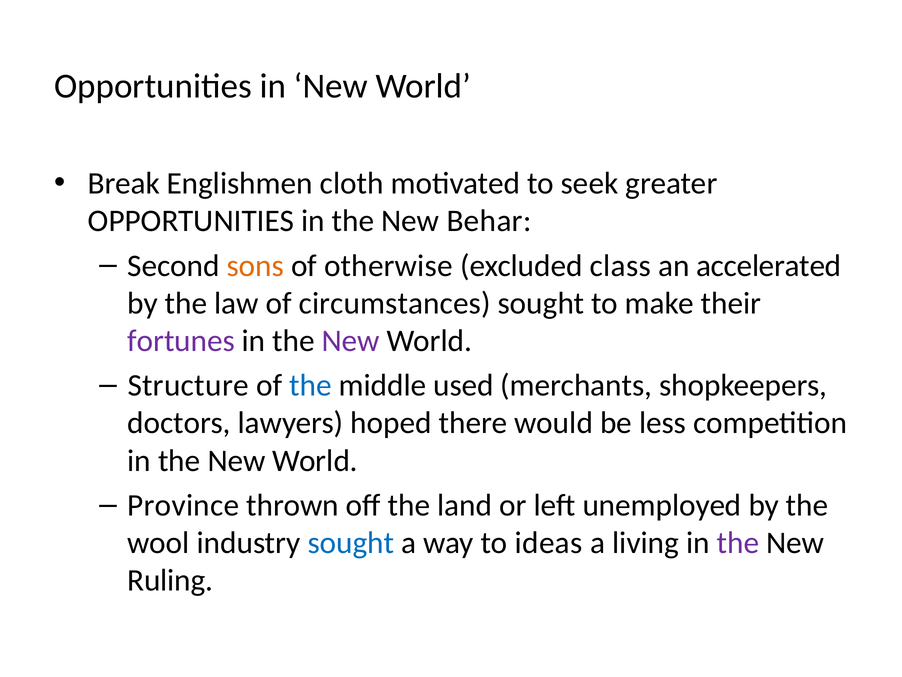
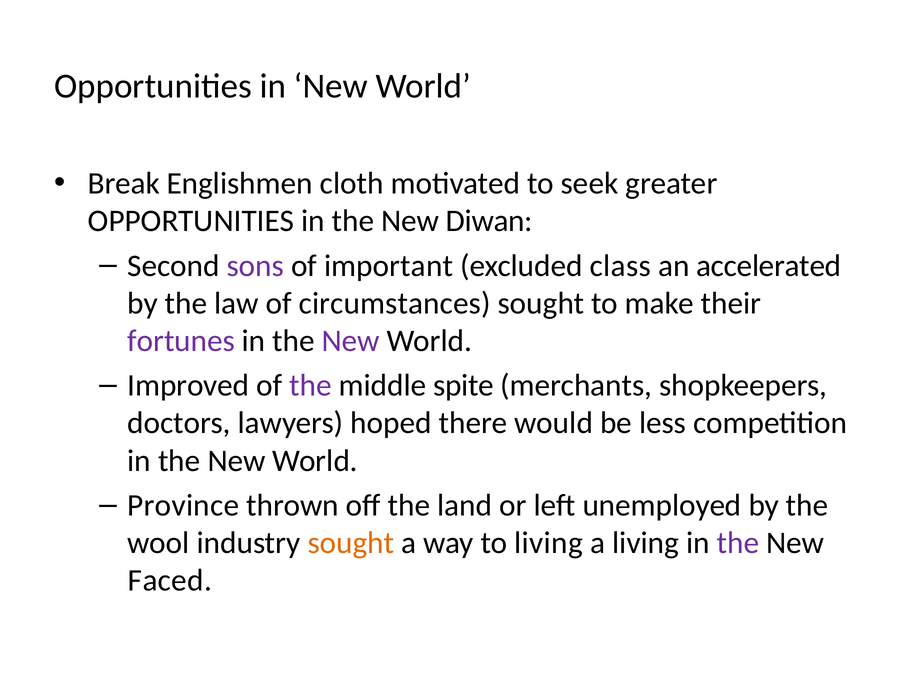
Behar: Behar -> Diwan
sons colour: orange -> purple
otherwise: otherwise -> important
Structure: Structure -> Improved
the at (310, 385) colour: blue -> purple
used: used -> spite
sought at (351, 543) colour: blue -> orange
to ideas: ideas -> living
Ruling: Ruling -> Faced
